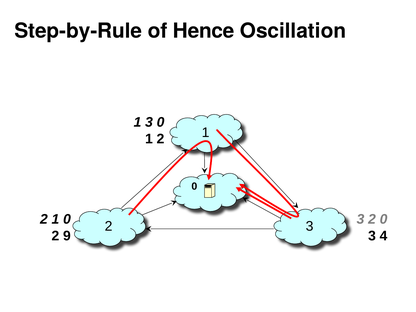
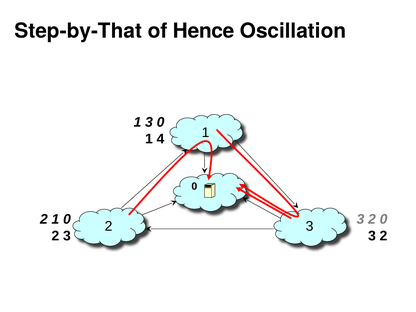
Step-by-Rule: Step-by-Rule -> Step-by-That
2 at (161, 139): 2 -> 4
9 at (67, 236): 9 -> 3
4 at (384, 236): 4 -> 2
